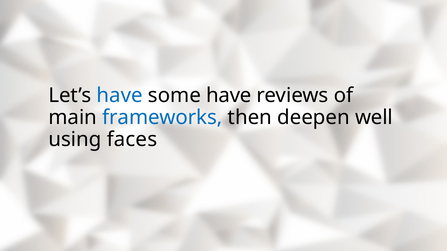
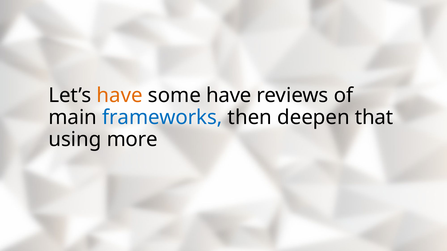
have at (120, 96) colour: blue -> orange
well: well -> that
faces: faces -> more
